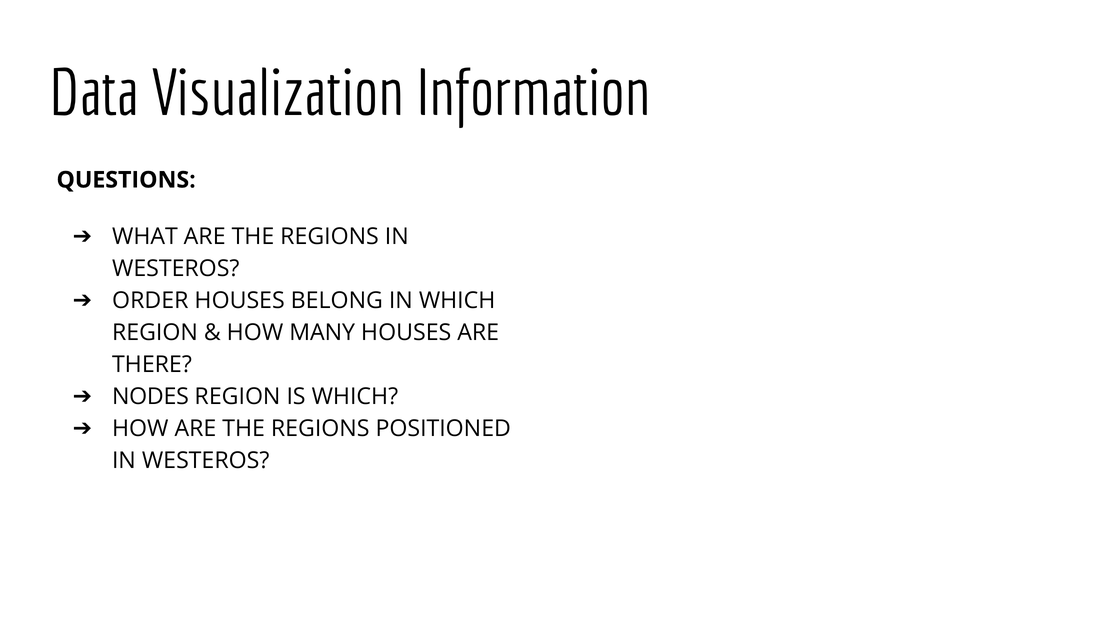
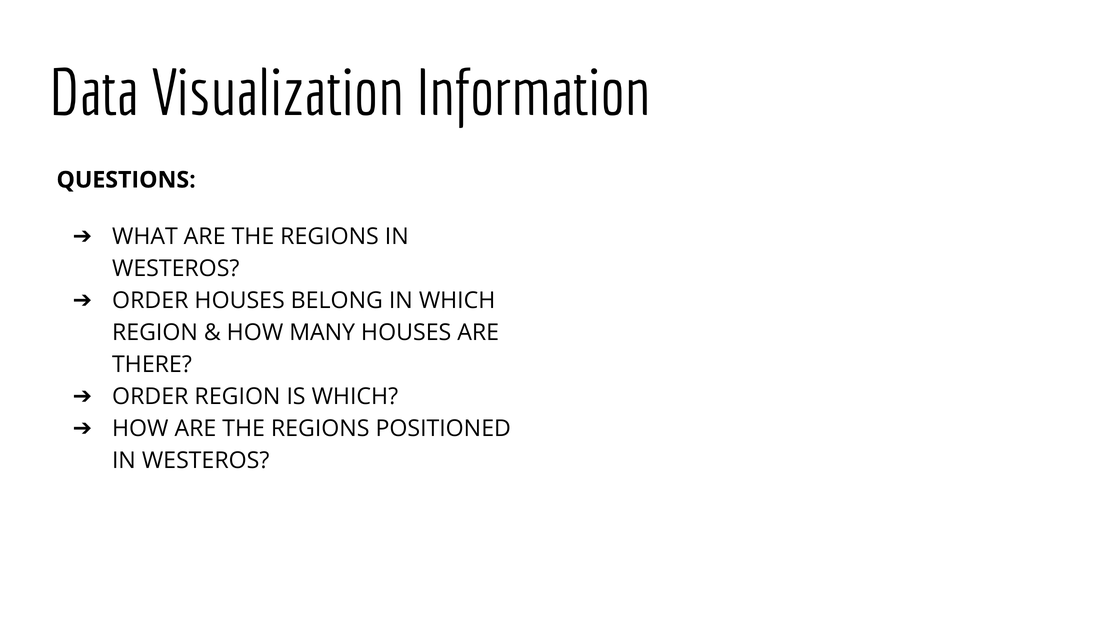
NODES at (150, 396): NODES -> ORDER
